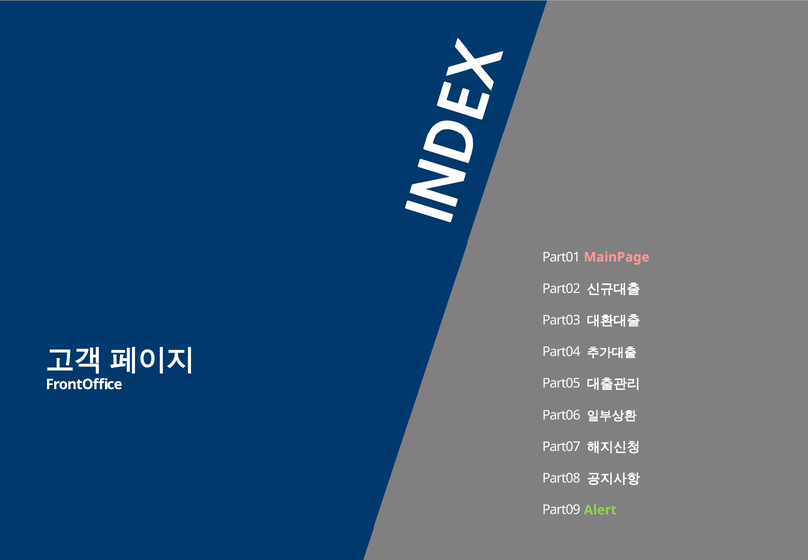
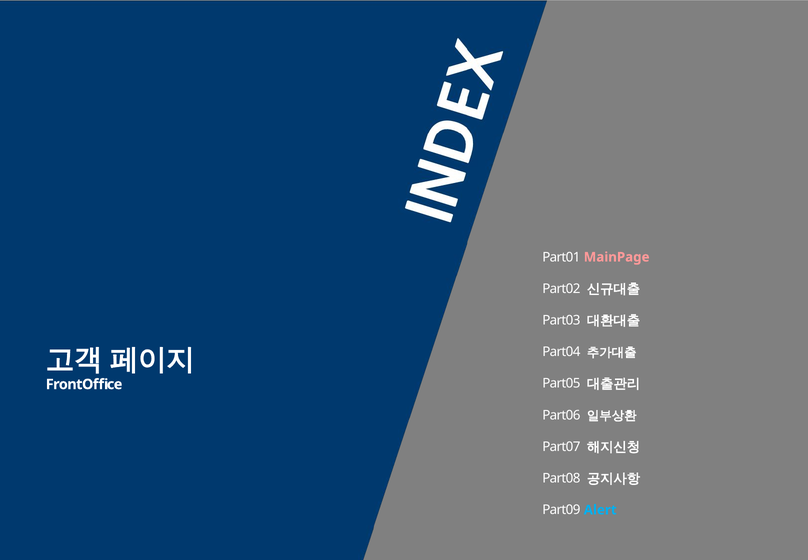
Alert colour: light green -> light blue
